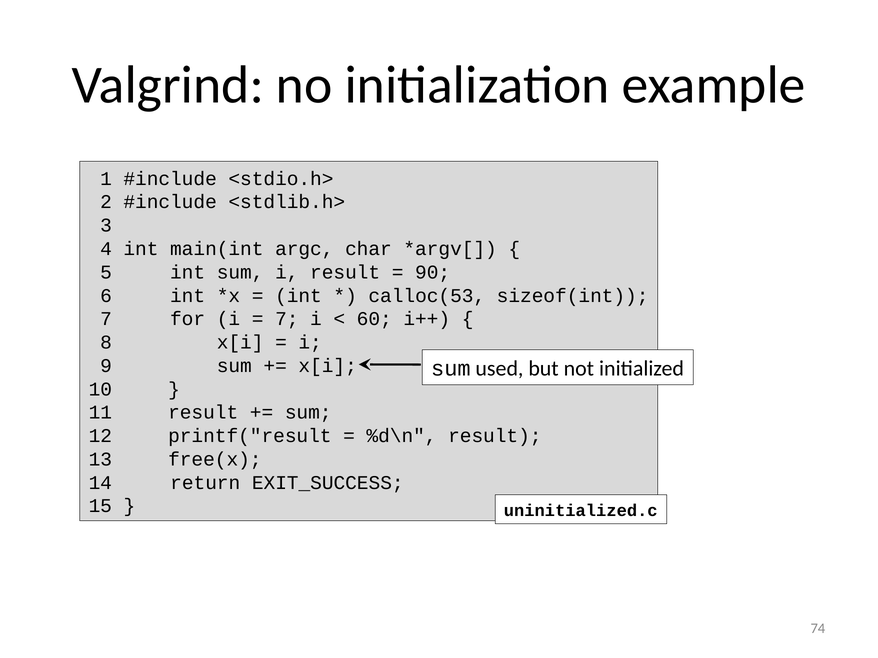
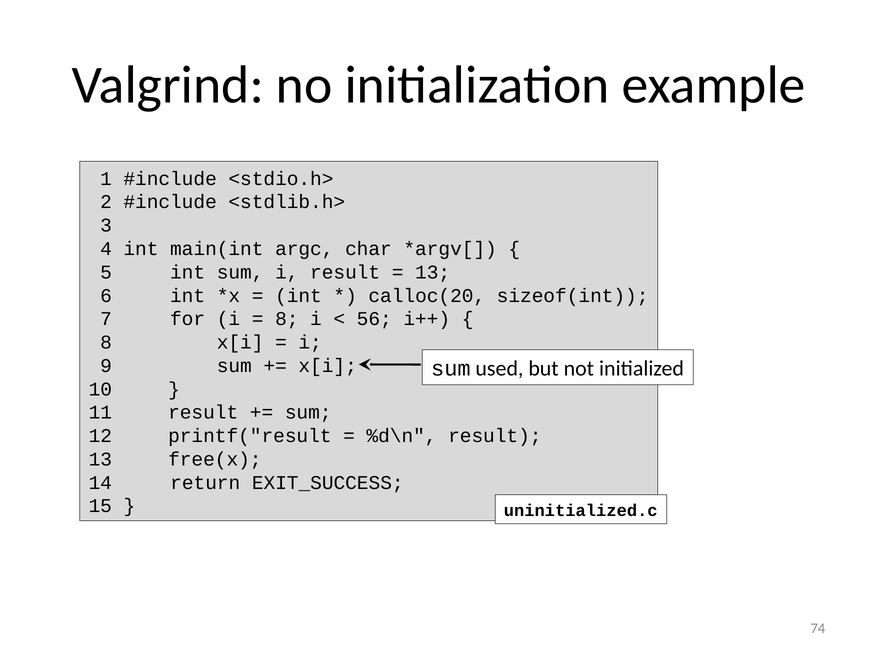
90 at (433, 272): 90 -> 13
calloc(53: calloc(53 -> calloc(20
7 at (287, 319): 7 -> 8
60: 60 -> 56
